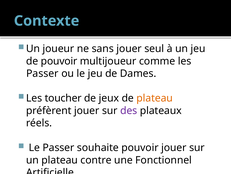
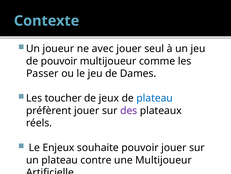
sans: sans -> avec
plateau at (155, 98) colour: orange -> blue
Le Passer: Passer -> Enjeux
une Fonctionnel: Fonctionnel -> Multijoueur
